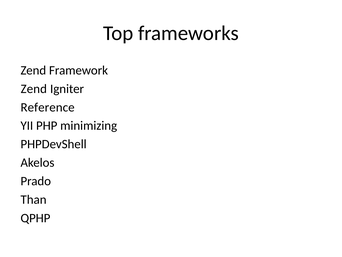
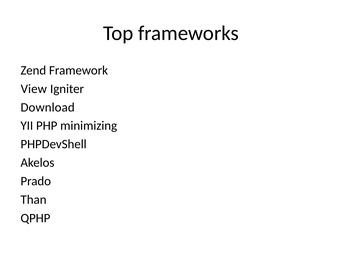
Zend at (34, 89): Zend -> View
Reference: Reference -> Download
